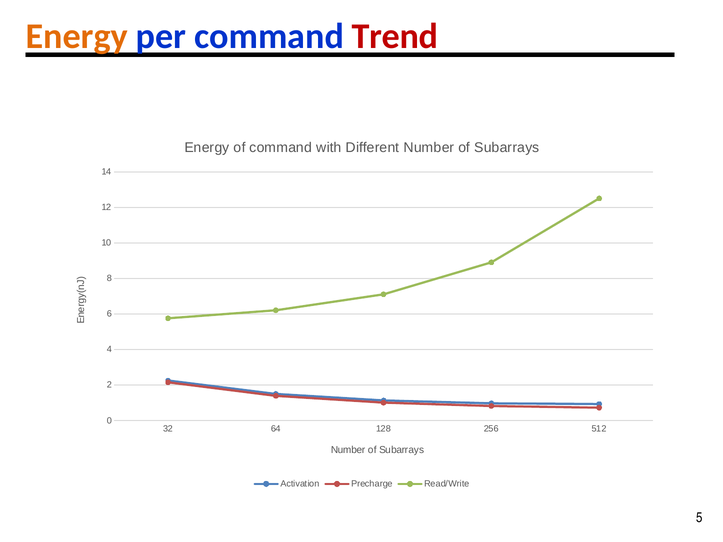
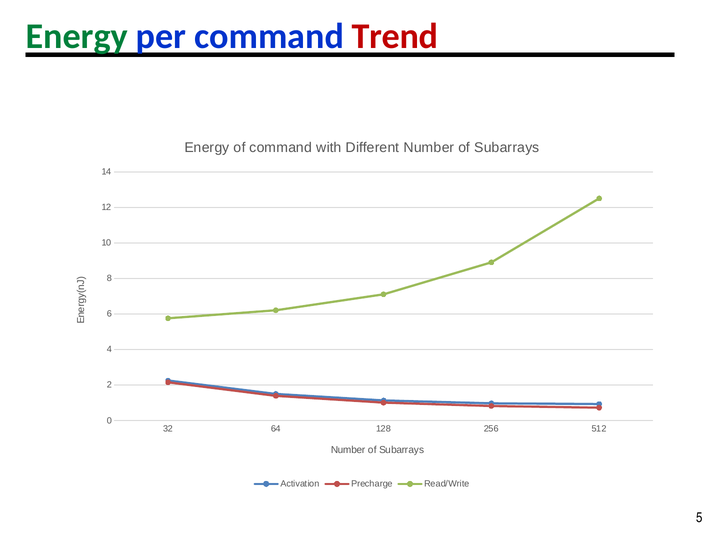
Energy at (77, 36) colour: orange -> green
